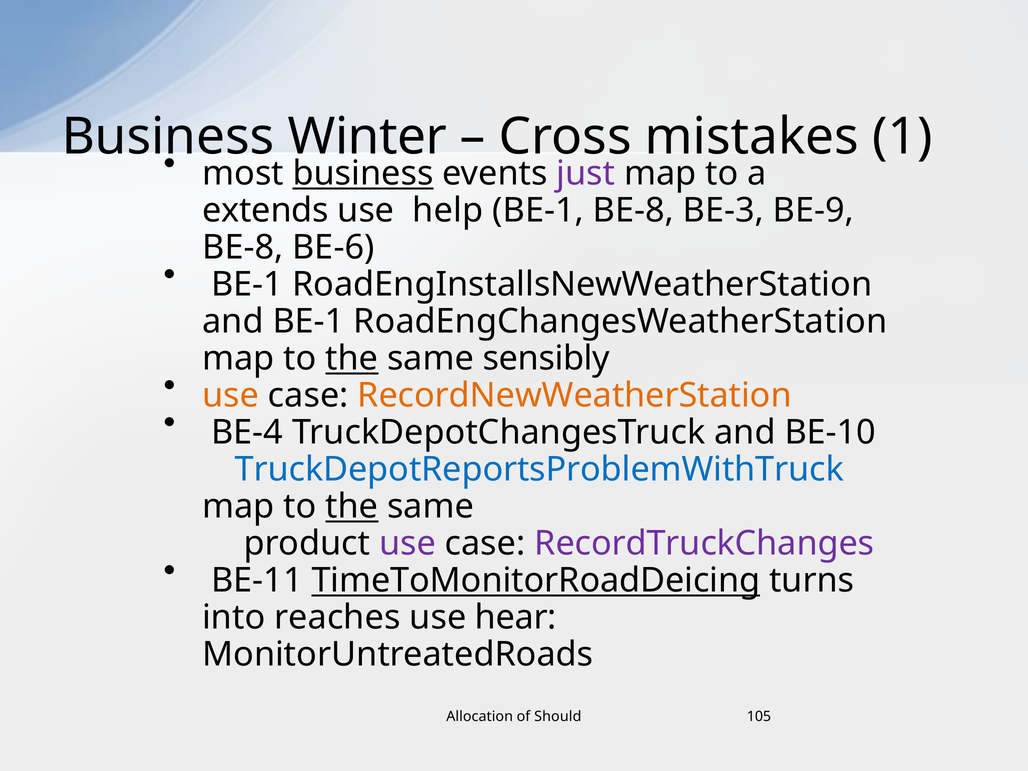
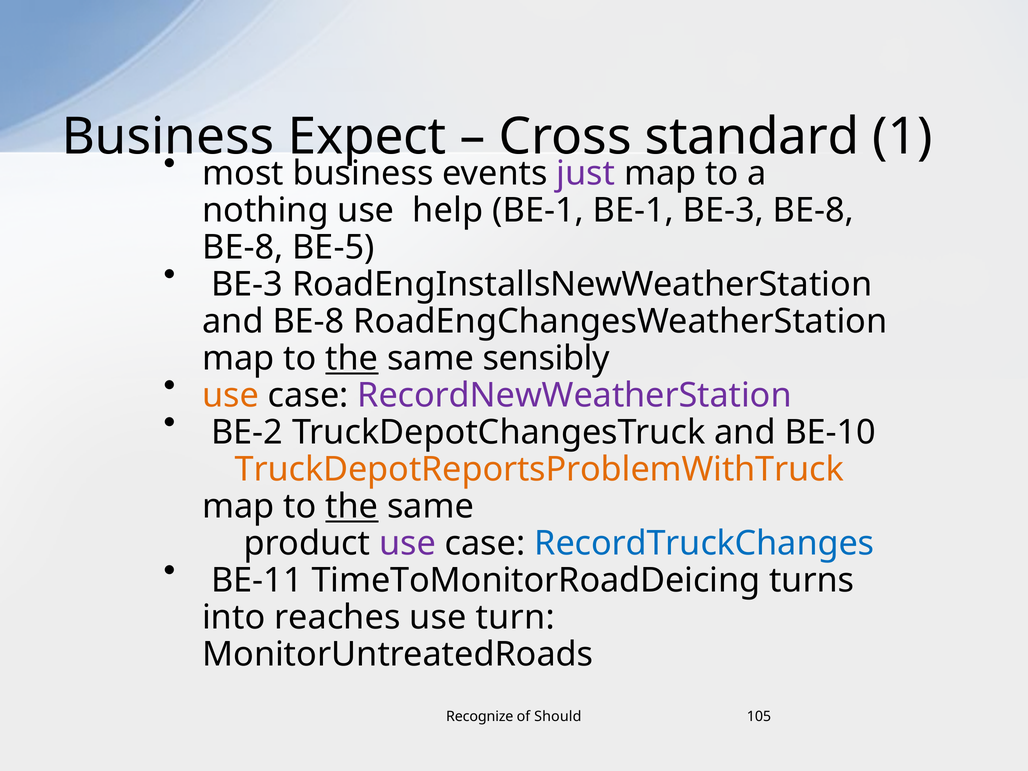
Winter: Winter -> Expect
mistakes: mistakes -> standard
business at (363, 174) underline: present -> none
extends: extends -> nothing
BE-1 BE-8: BE-8 -> BE-1
BE-3 BE-9: BE-9 -> BE-8
BE-6: BE-6 -> BE-5
BE-1 at (247, 285): BE-1 -> BE-3
and BE-1: BE-1 -> BE-8
RecordNewWeatherStation colour: orange -> purple
BE-4: BE-4 -> BE-2
TruckDepotReportsProblemWithTruck colour: blue -> orange
RecordTruckChanges colour: purple -> blue
TimeToMonitorRoadDeicing underline: present -> none
hear: hear -> turn
Allocation: Allocation -> Recognize
